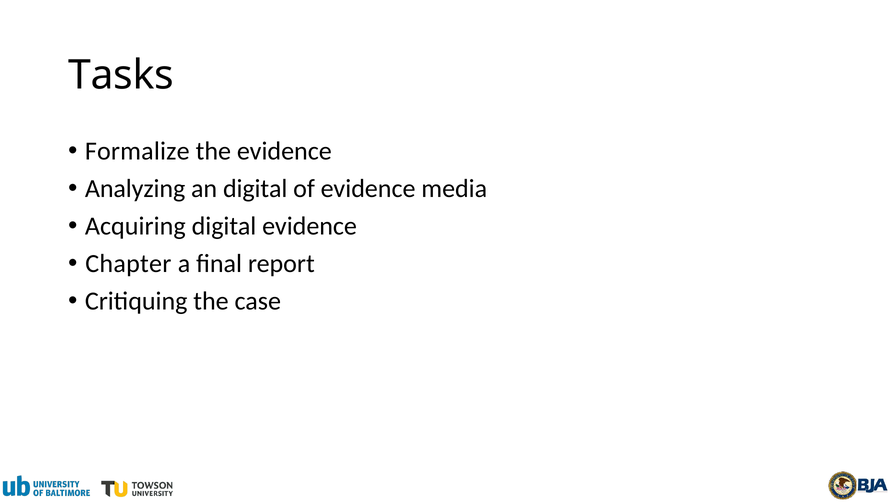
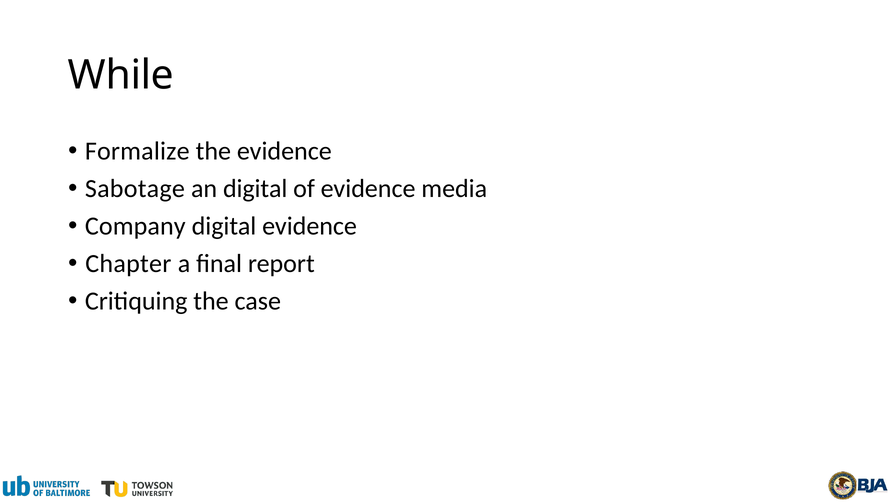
Tasks: Tasks -> While
Analyzing: Analyzing -> Sabotage
Acquiring: Acquiring -> Company
